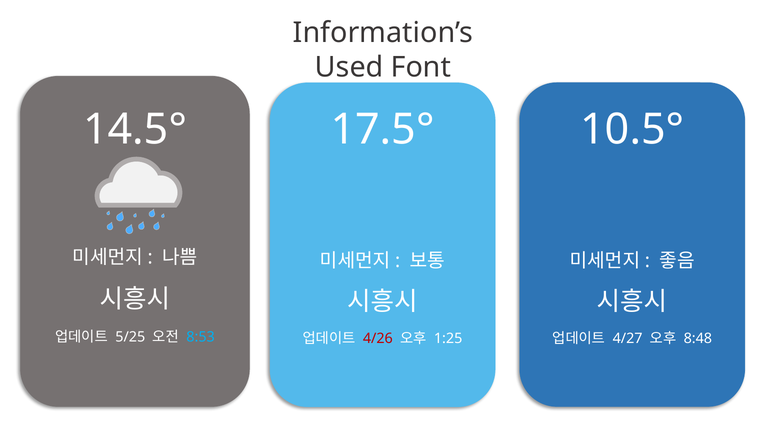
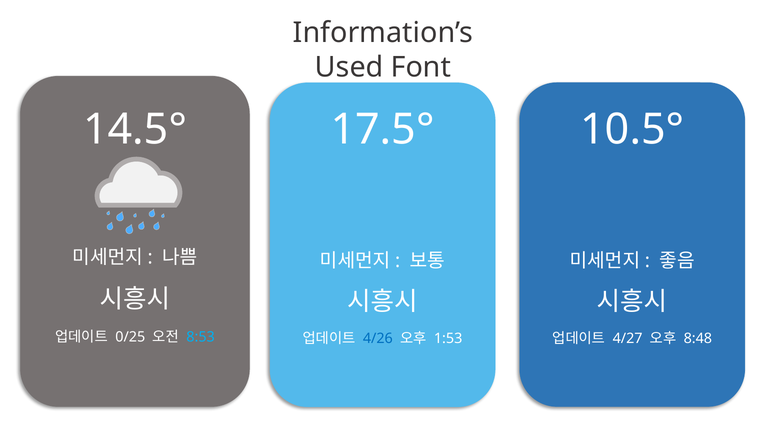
5/25: 5/25 -> 0/25
4/26 colour: red -> blue
1:25: 1:25 -> 1:53
